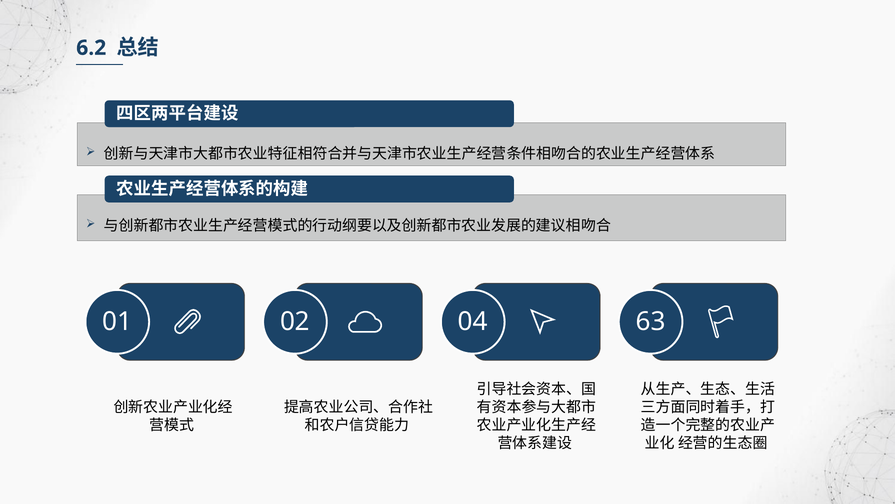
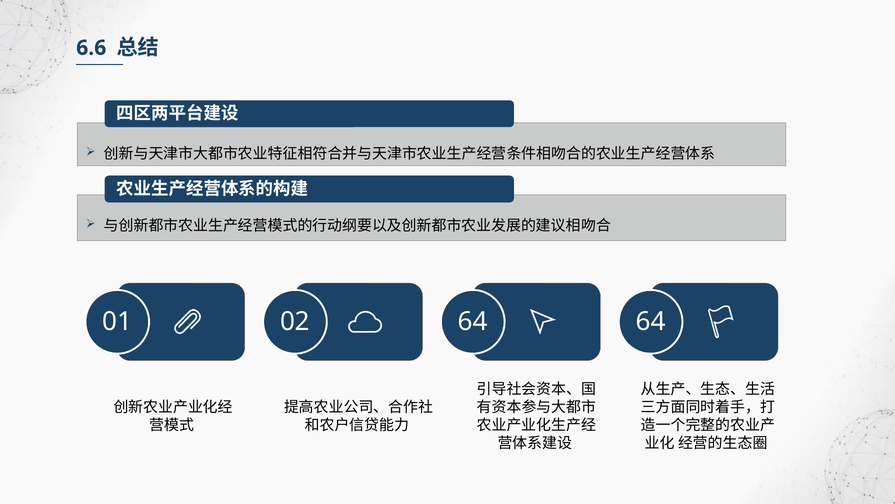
6.2: 6.2 -> 6.6
01 04: 04 -> 64
02 63: 63 -> 64
